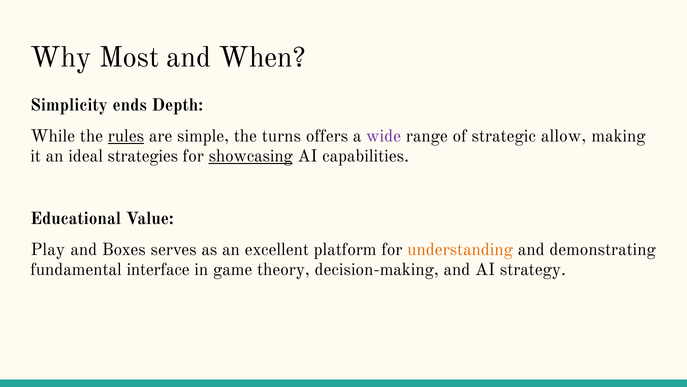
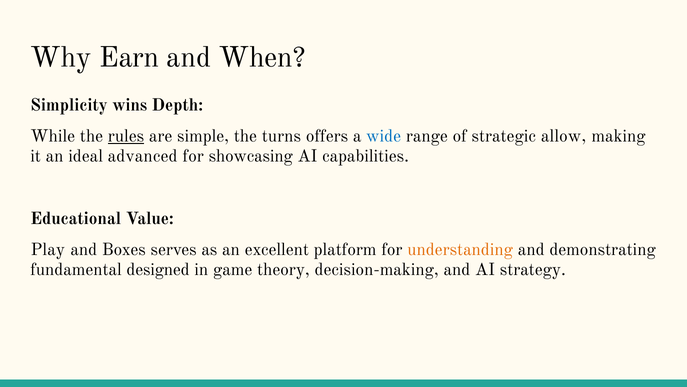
Most: Most -> Earn
ends: ends -> wins
wide colour: purple -> blue
strategies: strategies -> advanced
showcasing underline: present -> none
interface: interface -> designed
